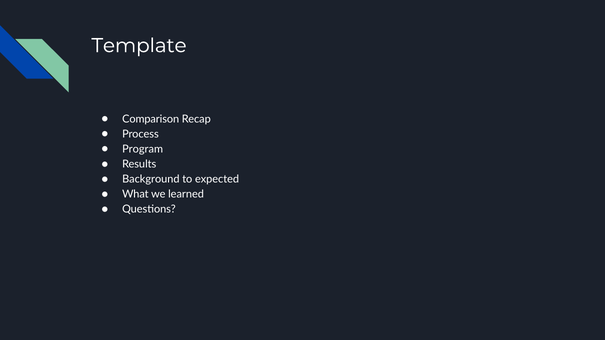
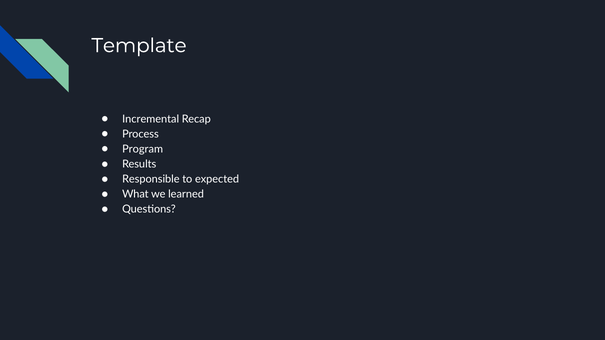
Comparison: Comparison -> Incremental
Background: Background -> Responsible
